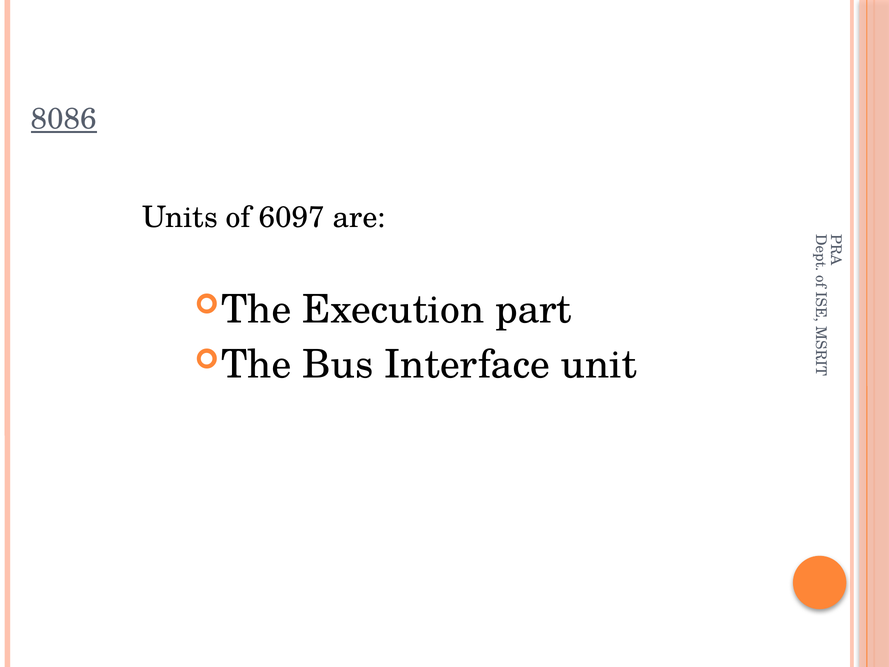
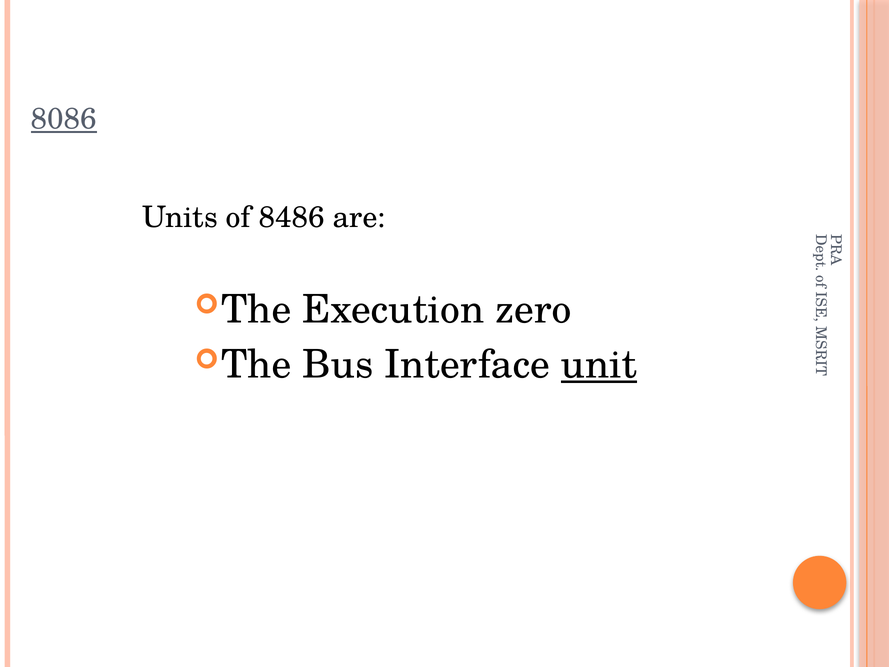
6097: 6097 -> 8486
part: part -> zero
unit underline: none -> present
